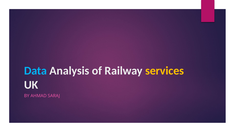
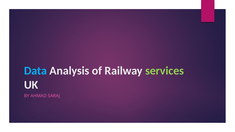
services colour: yellow -> light green
